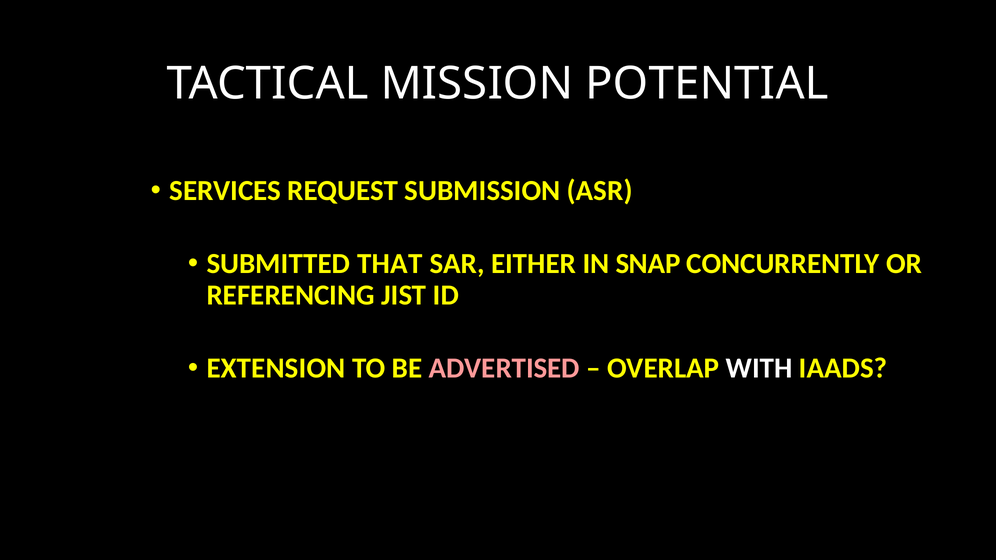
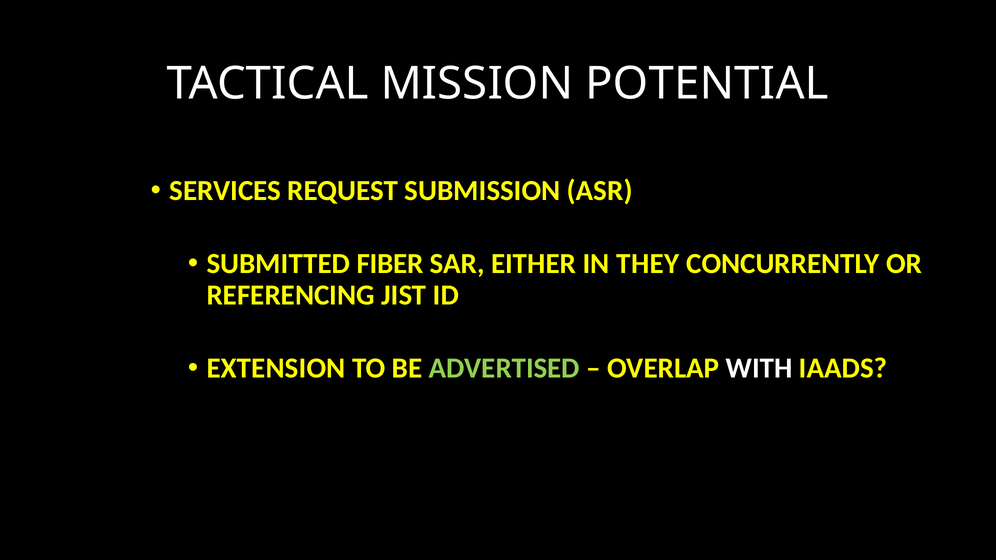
THAT: THAT -> FIBER
SNAP: SNAP -> THEY
ADVERTISED colour: pink -> light green
